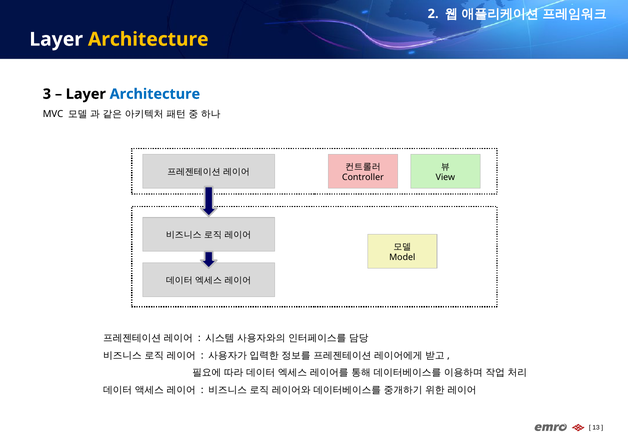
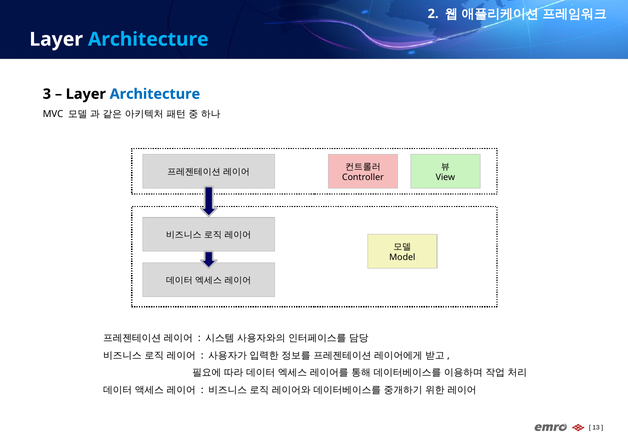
Architecture at (148, 39) colour: yellow -> light blue
